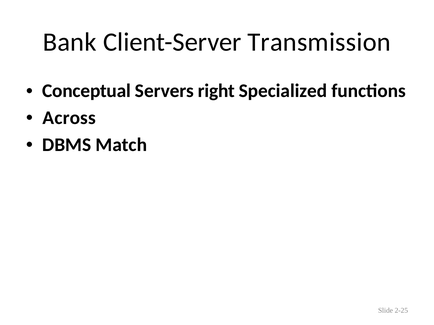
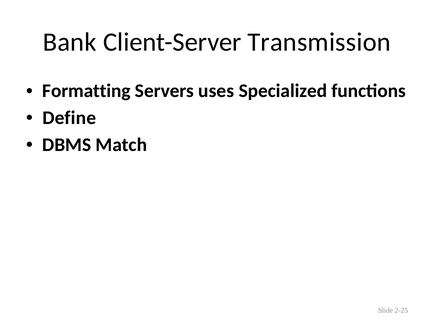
Conceptual: Conceptual -> Formatting
right: right -> uses
Across: Across -> Define
